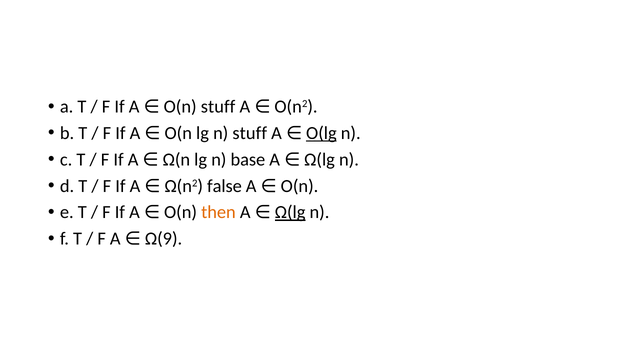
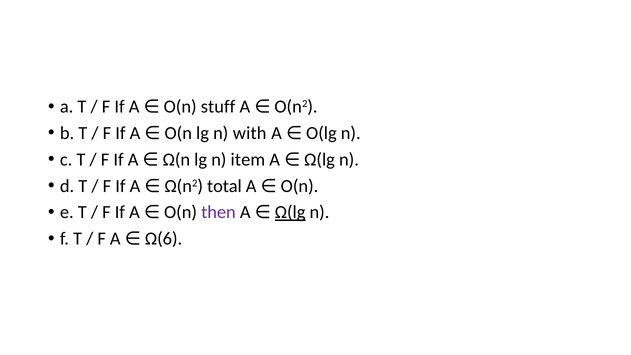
n stuff: stuff -> with
Ο(lg underline: present -> none
base: base -> item
false: false -> total
then colour: orange -> purple
Ω(9: Ω(9 -> Ω(6
